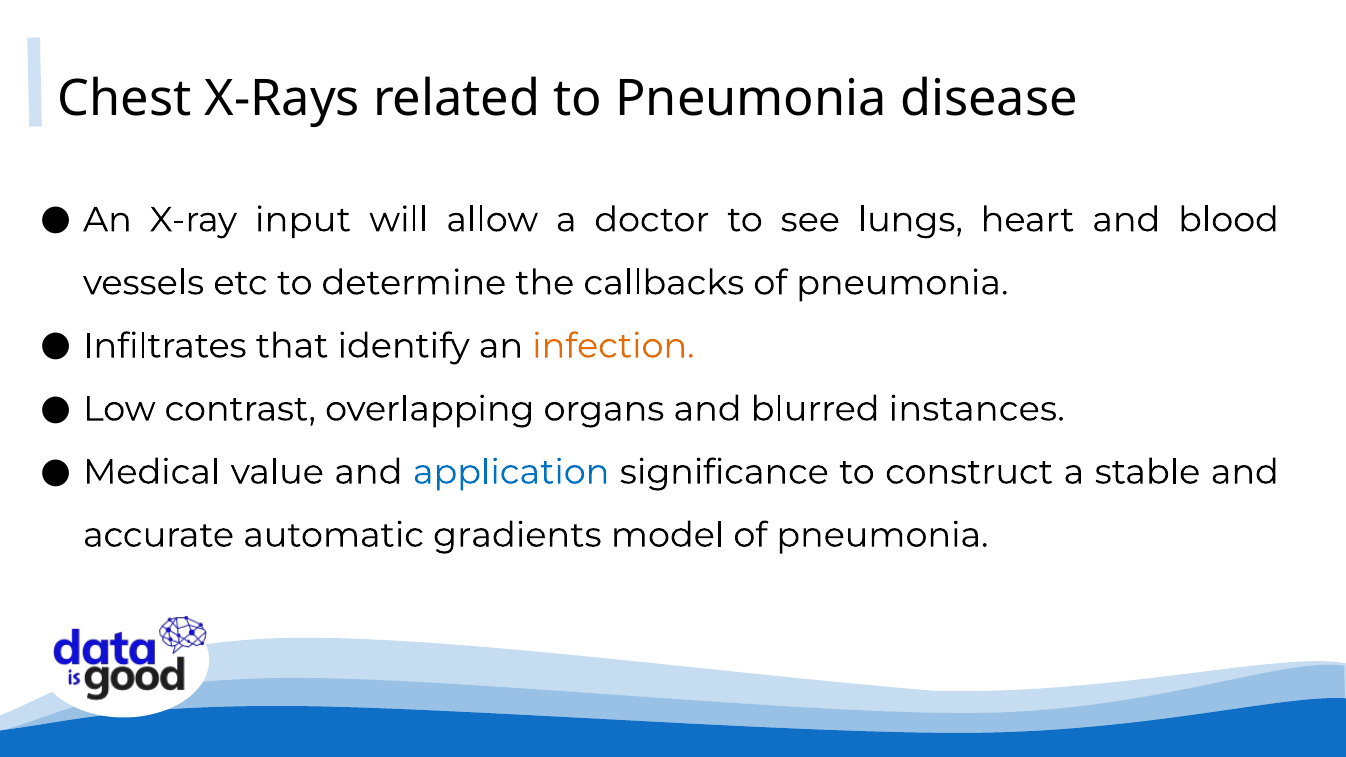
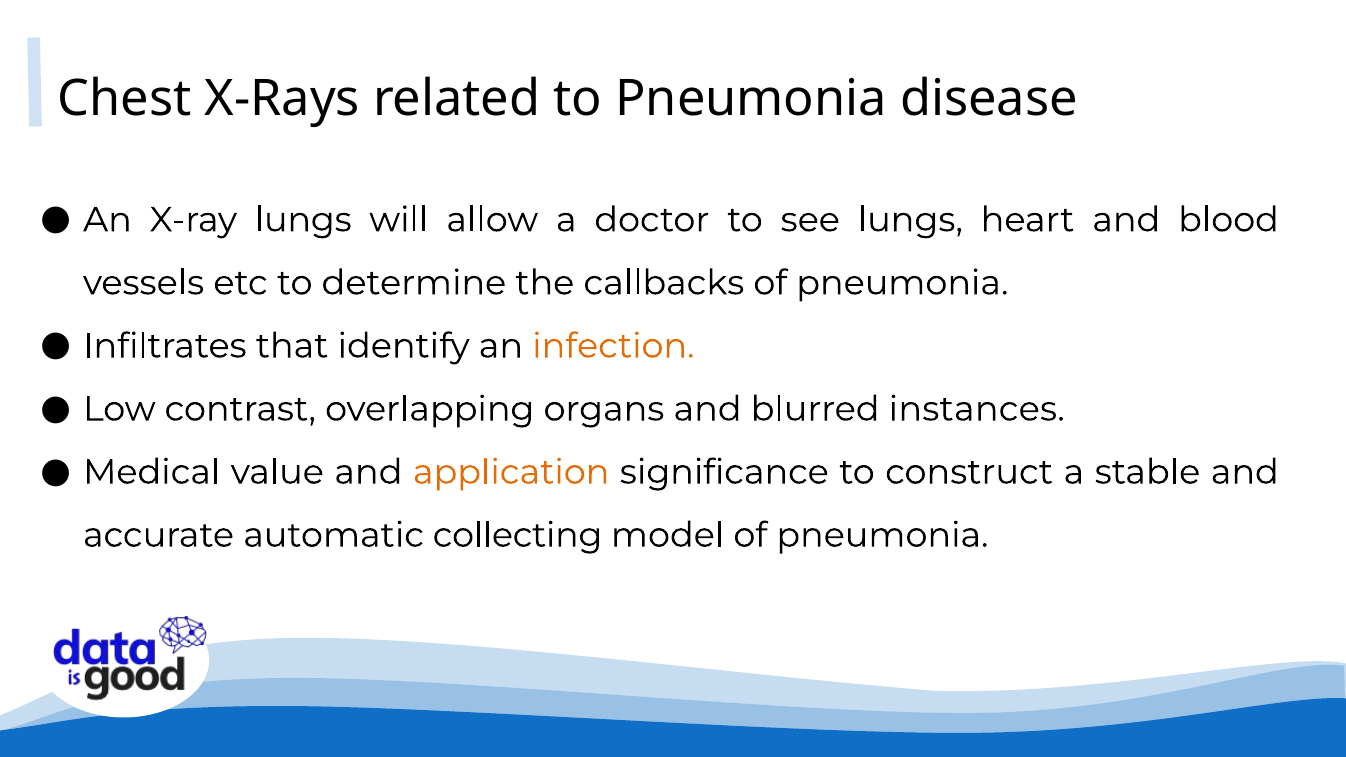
X-ray input: input -> lungs
application colour: blue -> orange
gradients: gradients -> collecting
